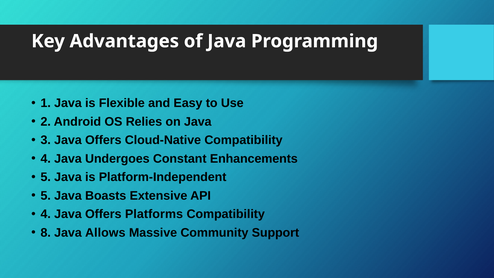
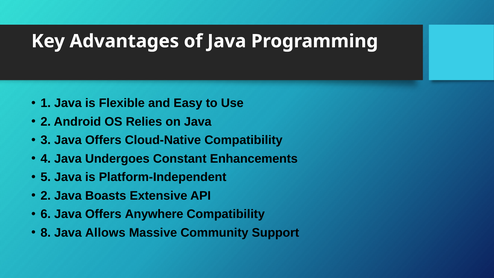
5 at (46, 196): 5 -> 2
4 at (46, 214): 4 -> 6
Platforms: Platforms -> Anywhere
